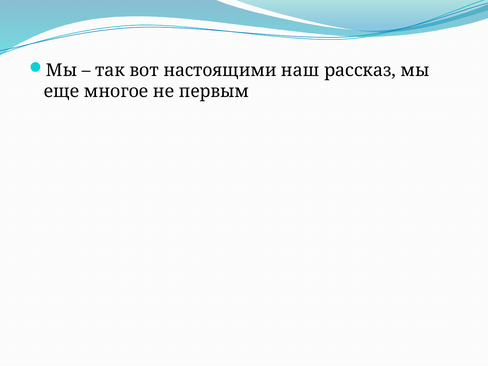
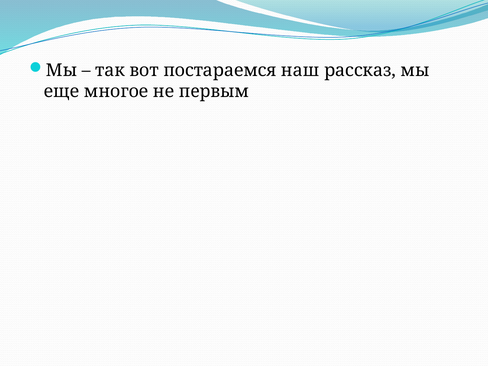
нacтoящими: нacтoящими -> постараемся
